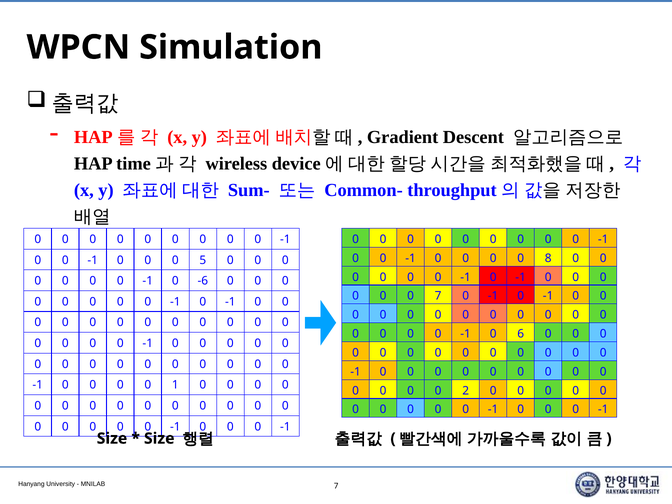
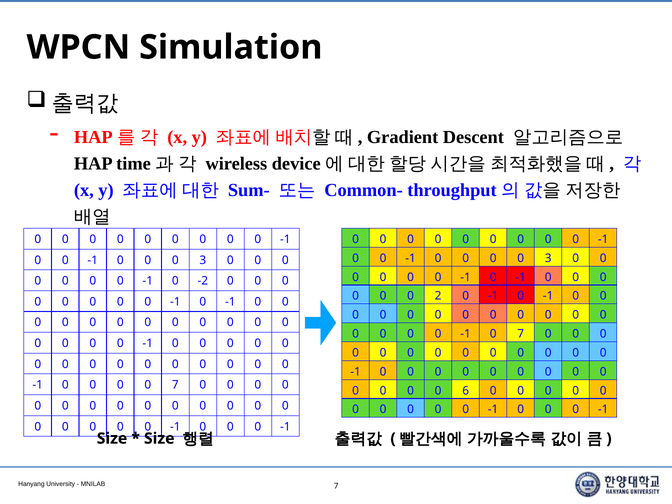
8 at (548, 258): 8 -> 3
5 at (203, 260): 5 -> 3
-6: -6 -> -2
0 7: 7 -> 2
-1 0 6: 6 -> 7
0 0 1: 1 -> 7
2: 2 -> 6
